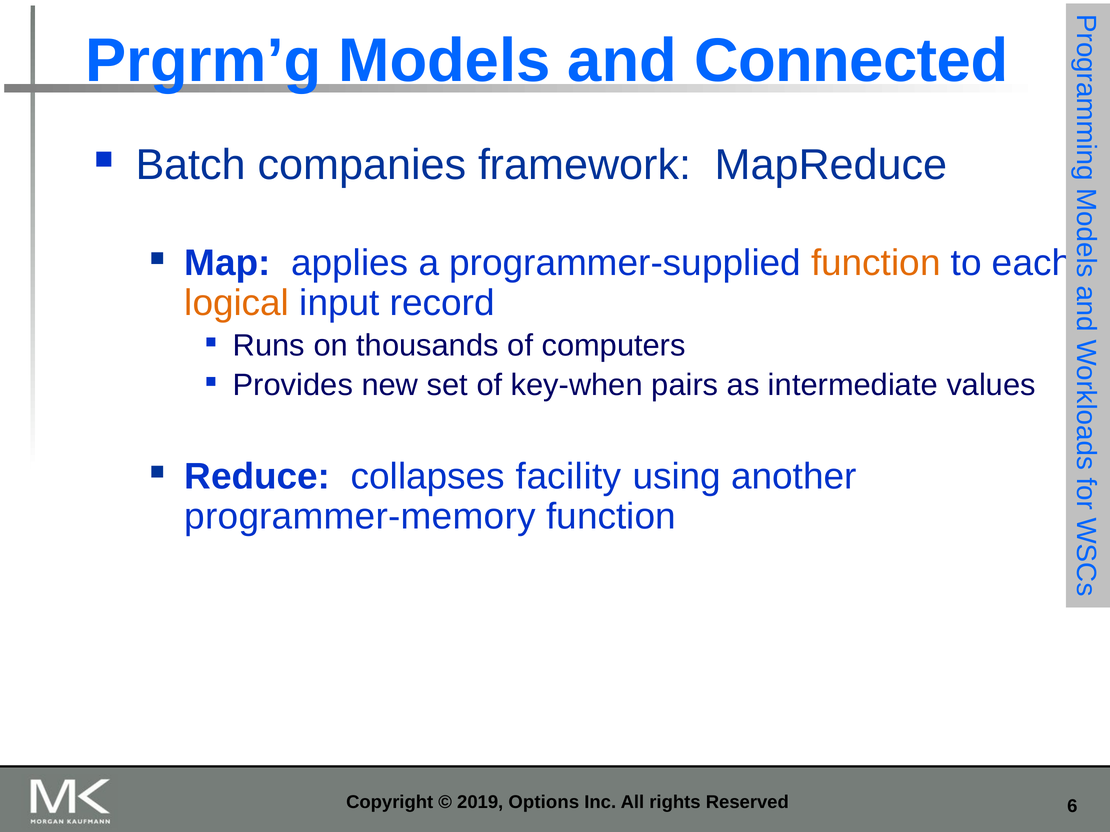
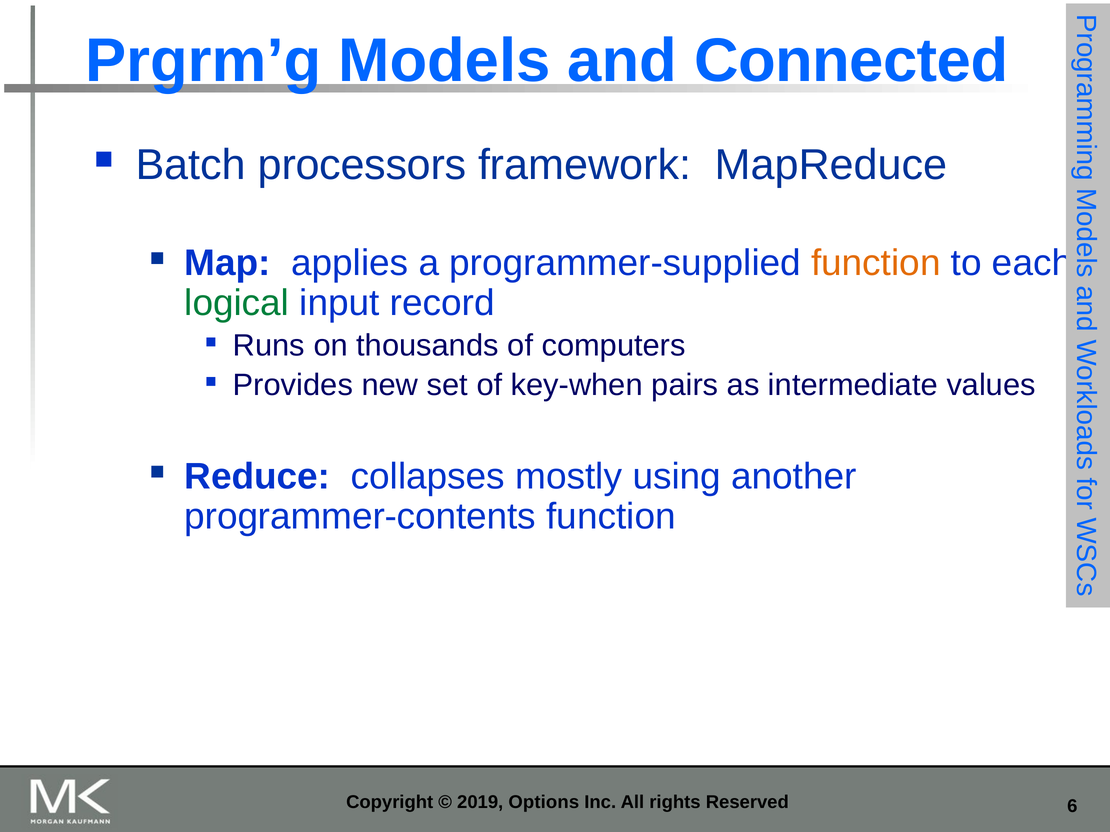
companies: companies -> processors
logical colour: orange -> green
facility: facility -> mostly
programmer-memory: programmer-memory -> programmer-contents
